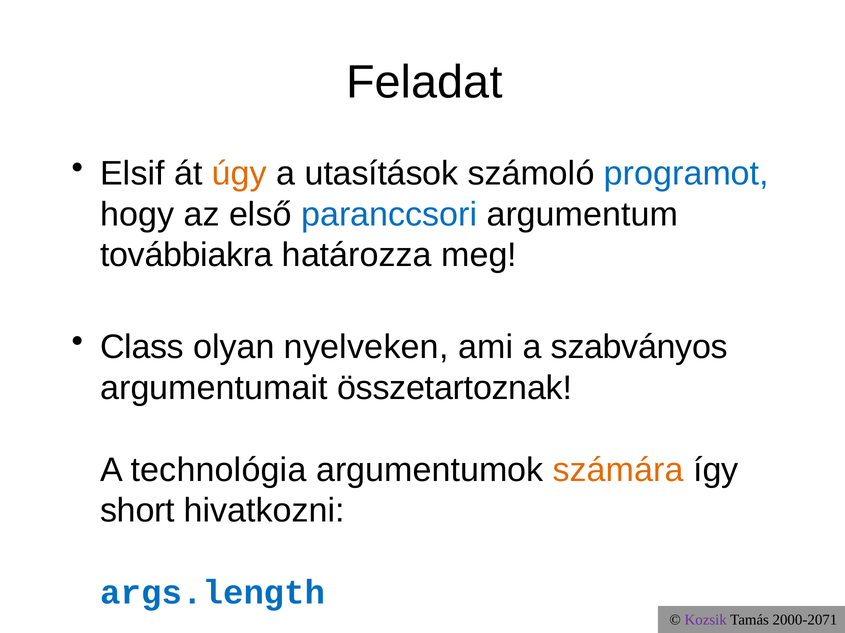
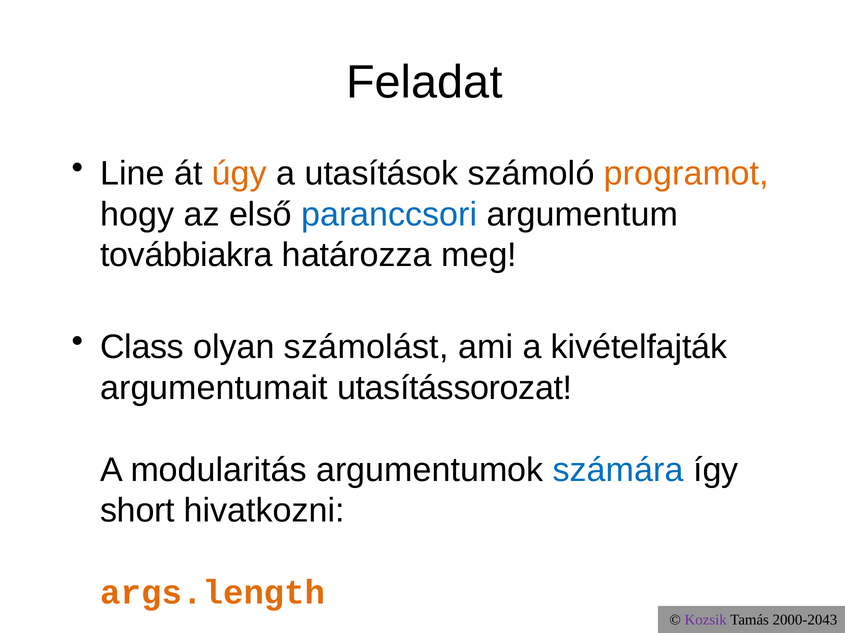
Elsif: Elsif -> Line
programot colour: blue -> orange
nyelveken: nyelveken -> számolást
szabványos: szabványos -> kivételfajták
összetartoznak: összetartoznak -> utasítássorozat
technológia: technológia -> modularitás
számára colour: orange -> blue
args.length colour: blue -> orange
2000-2071: 2000-2071 -> 2000-2043
